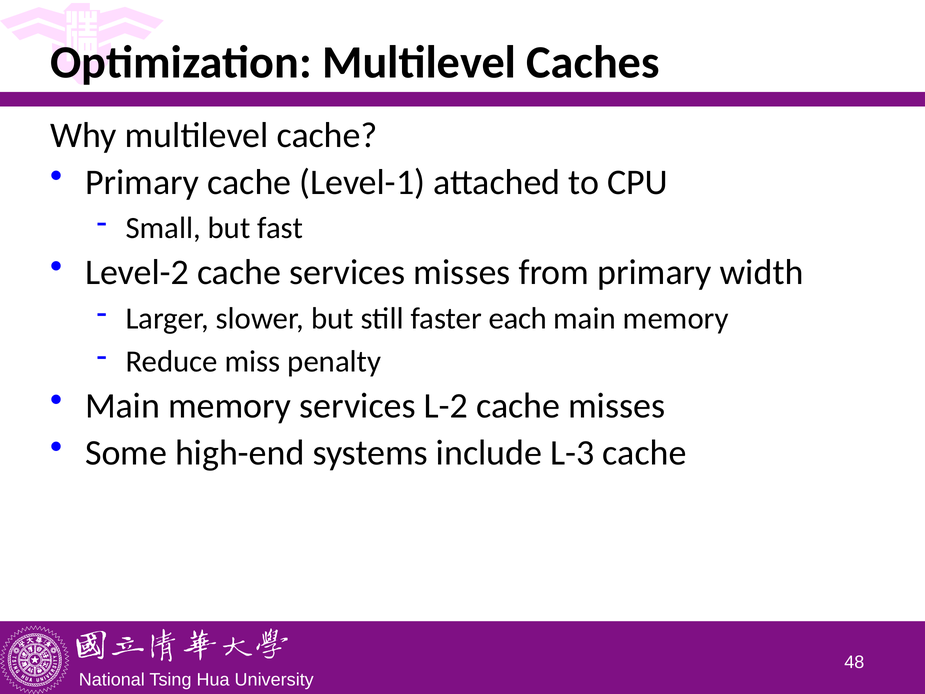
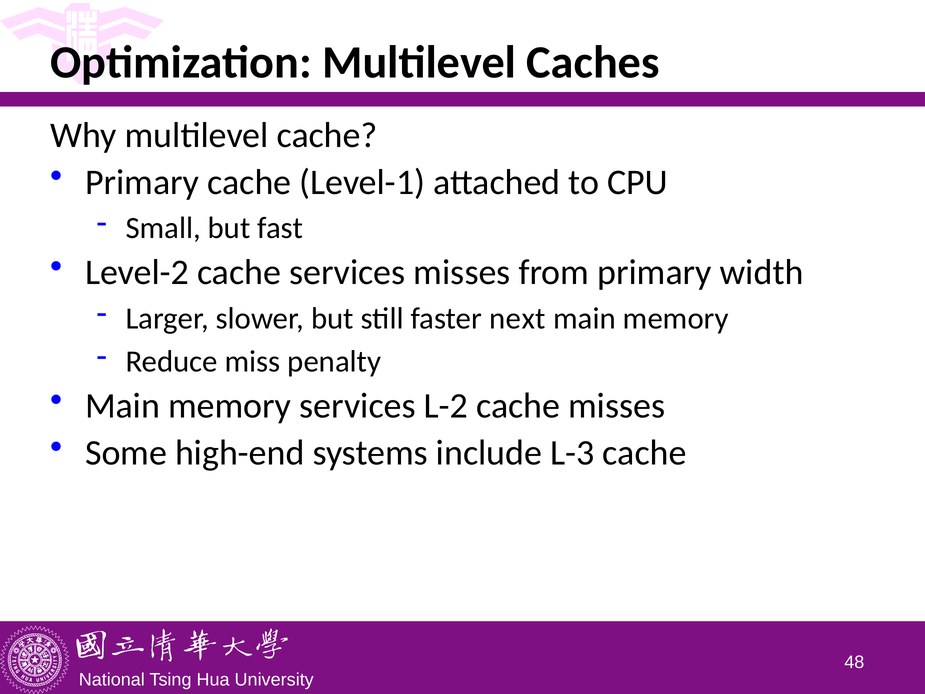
each: each -> next
